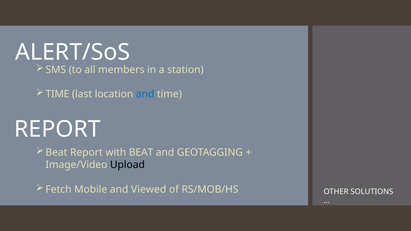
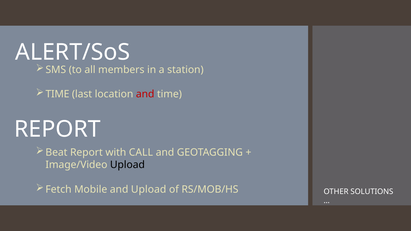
and at (145, 94) colour: blue -> red
with BEAT: BEAT -> CALL
and Viewed: Viewed -> Upload
